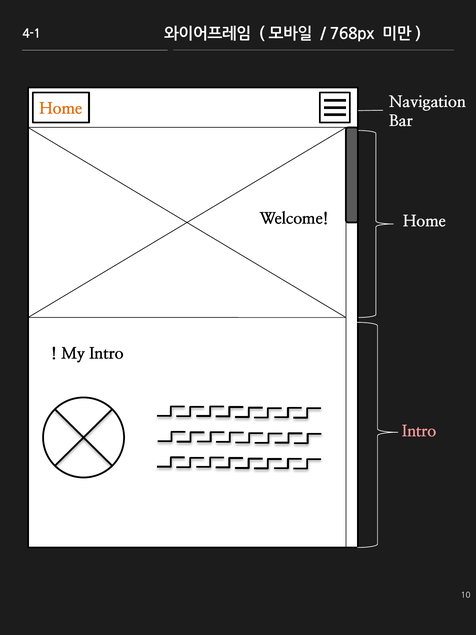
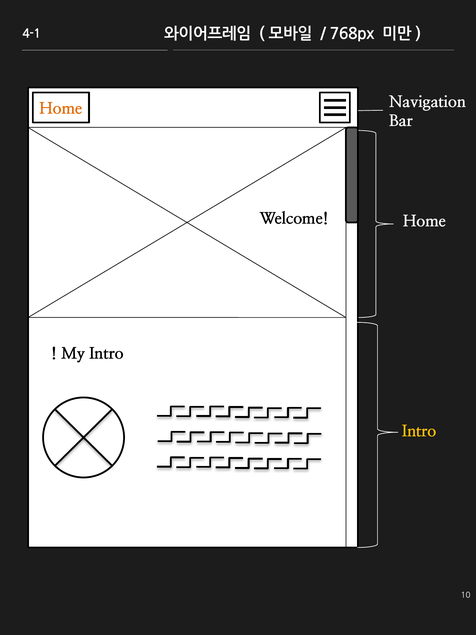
Intro at (419, 431) colour: pink -> yellow
